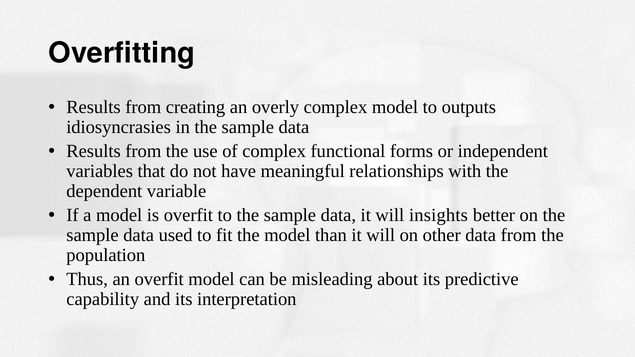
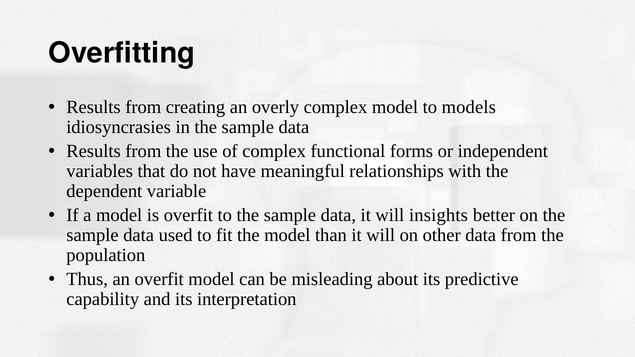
outputs: outputs -> models
